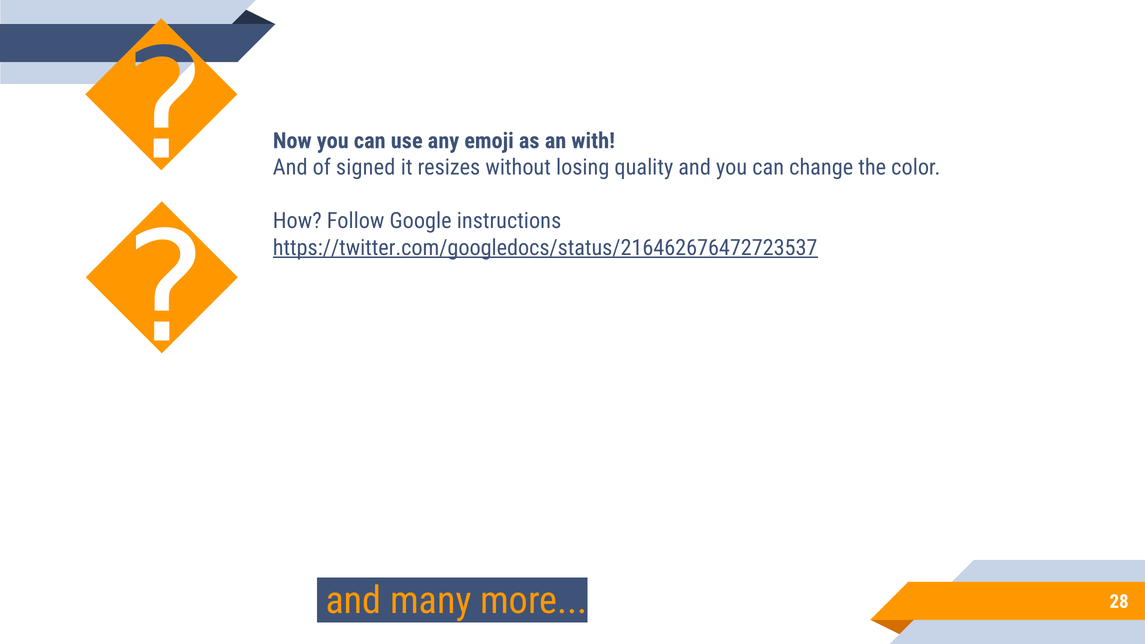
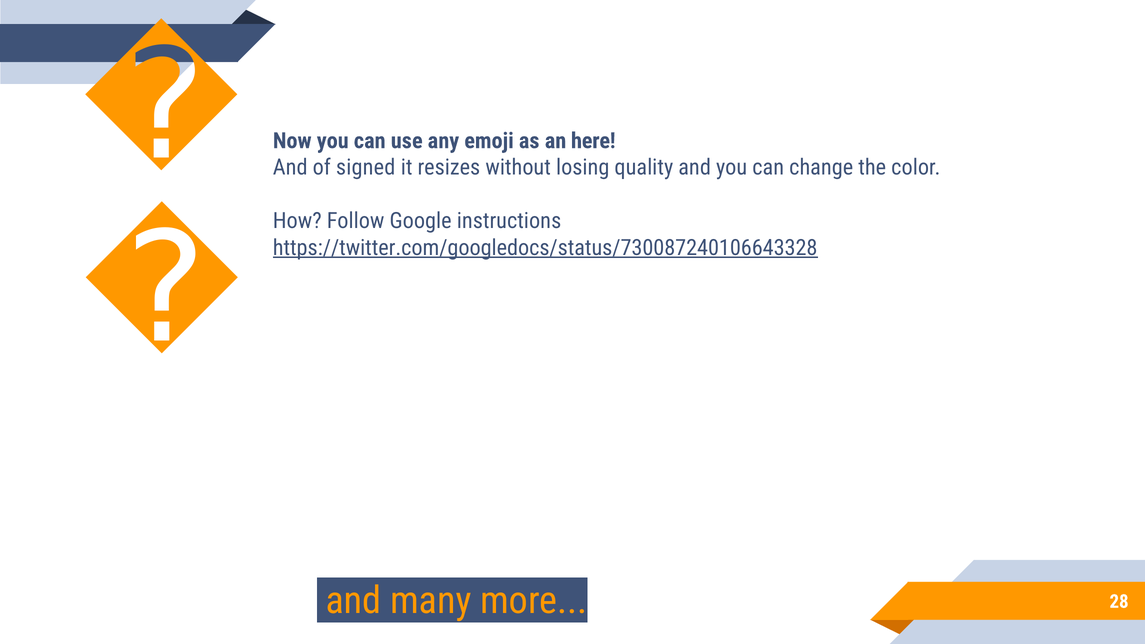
with: with -> here
https://twitter.com/googledocs/status/216462676472723537: https://twitter.com/googledocs/status/216462676472723537 -> https://twitter.com/googledocs/status/730087240106643328
